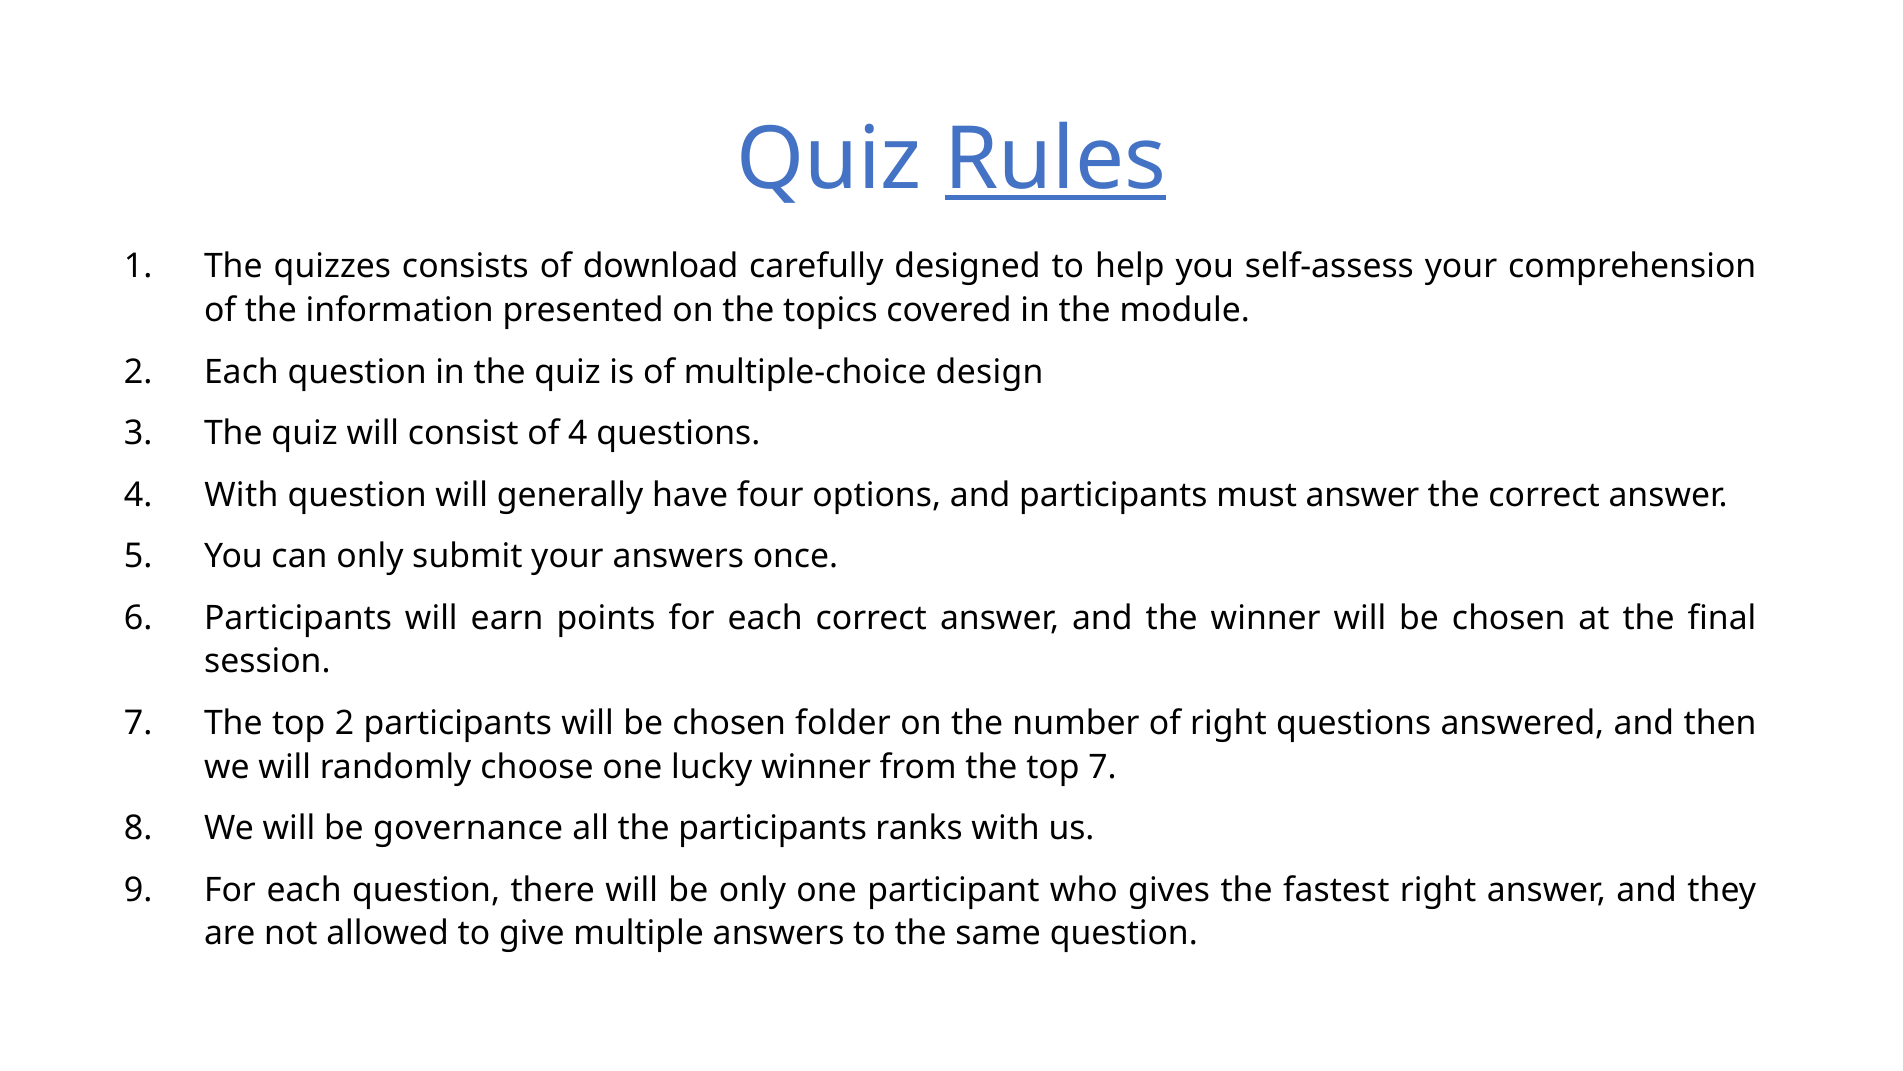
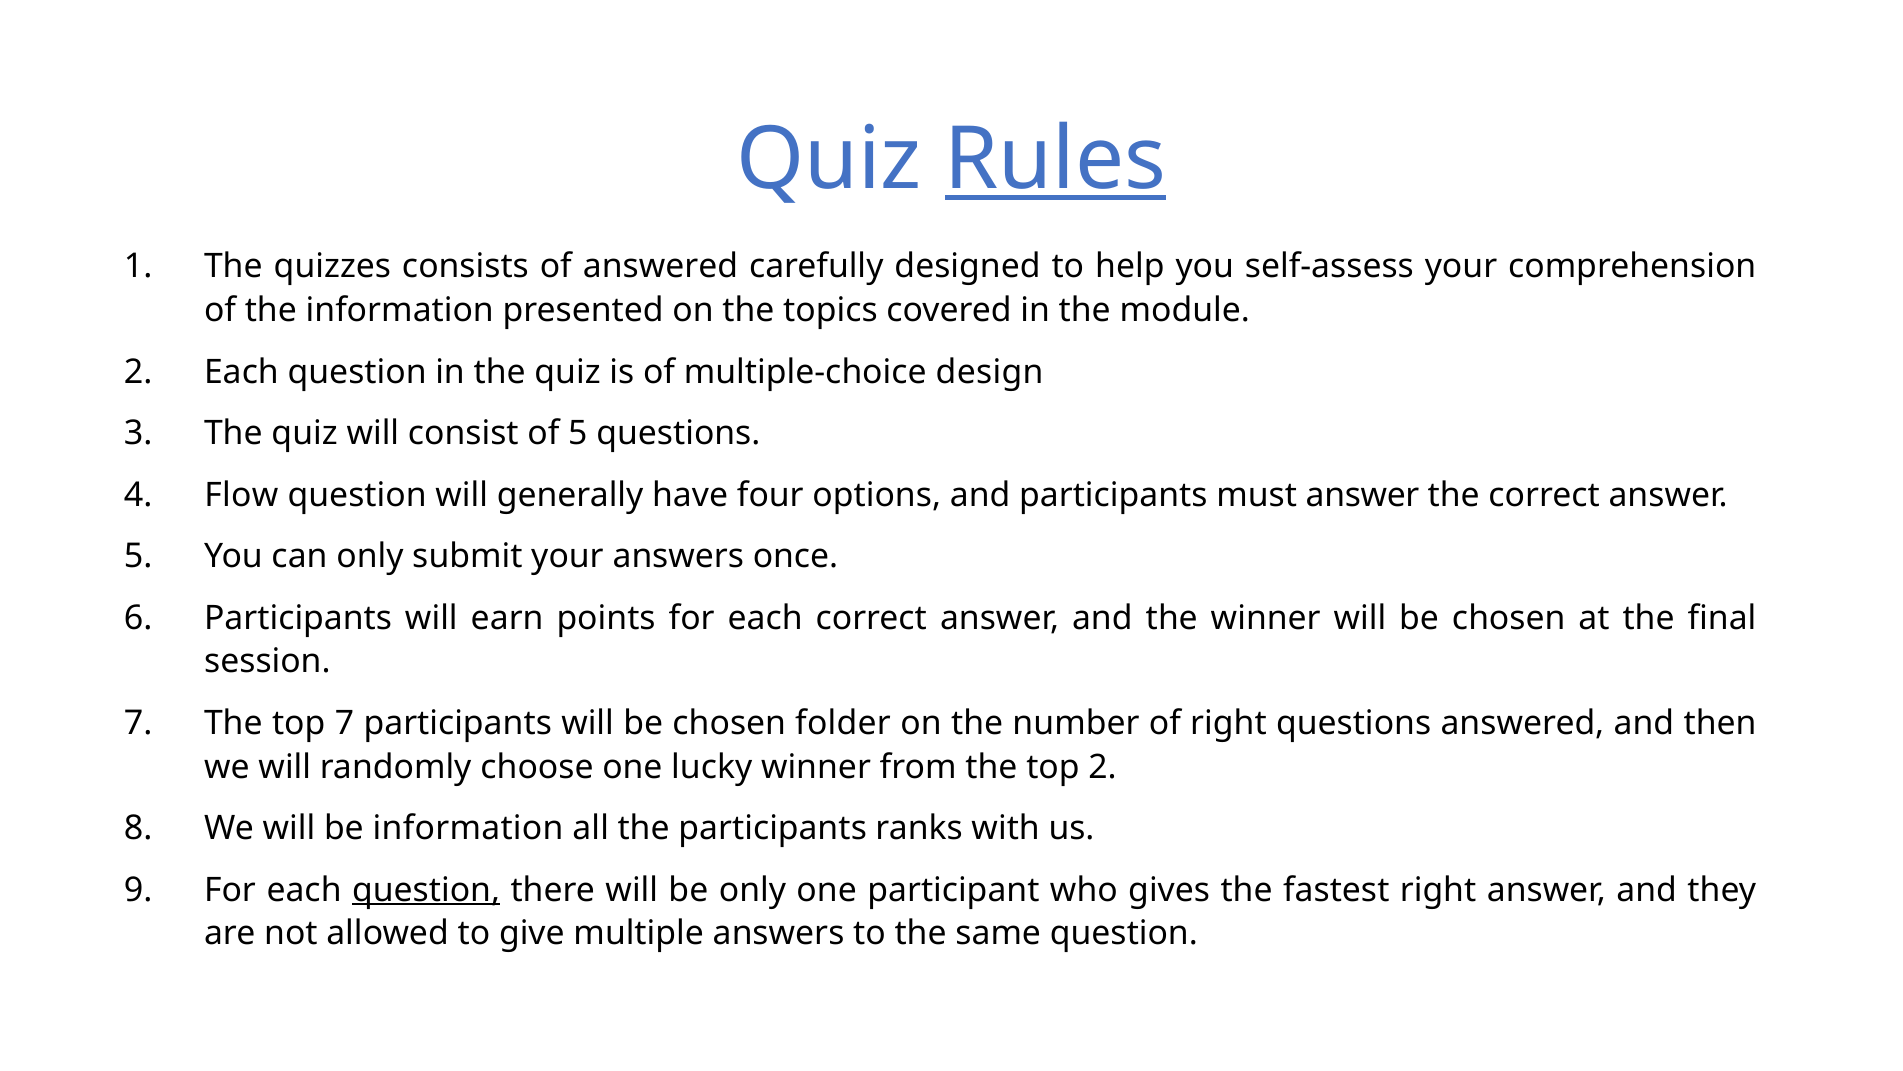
of download: download -> answered
of 4: 4 -> 5
With at (241, 495): With -> Flow
top 2: 2 -> 7
top 7: 7 -> 2
be governance: governance -> information
question at (426, 889) underline: none -> present
